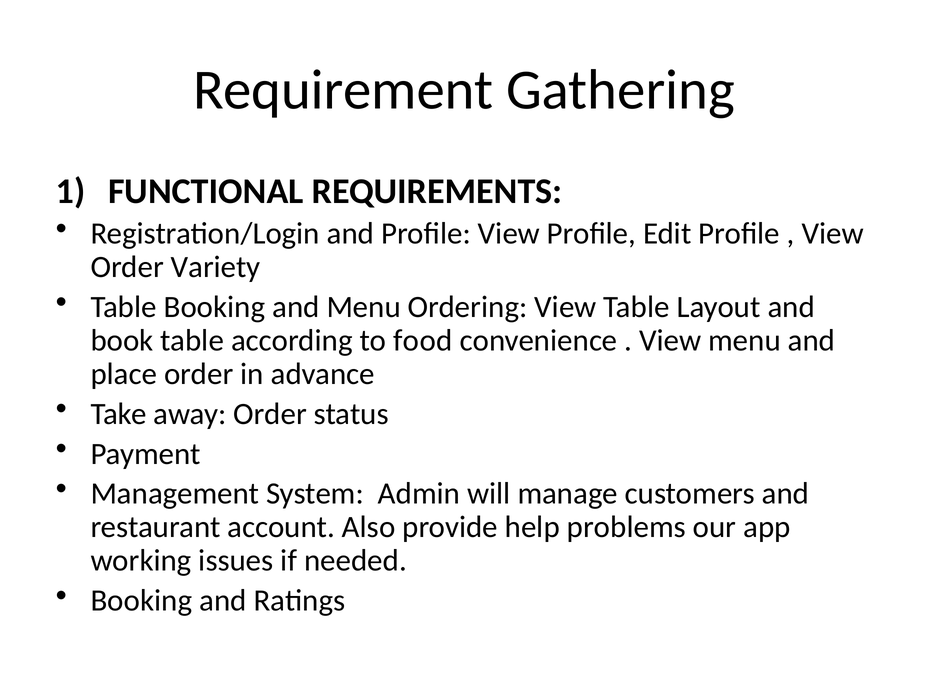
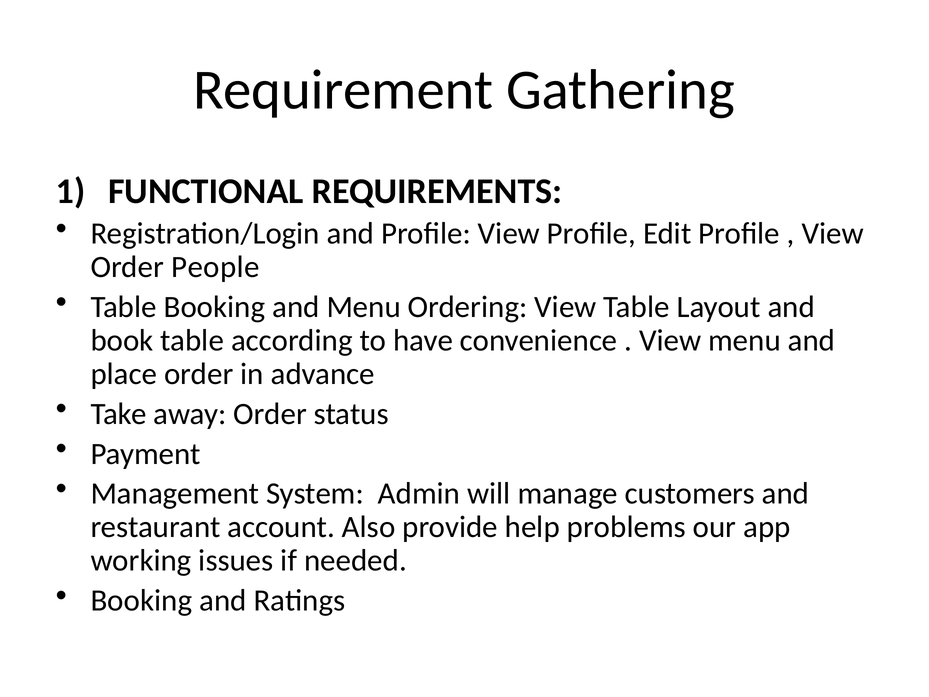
Variety: Variety -> People
food: food -> have
